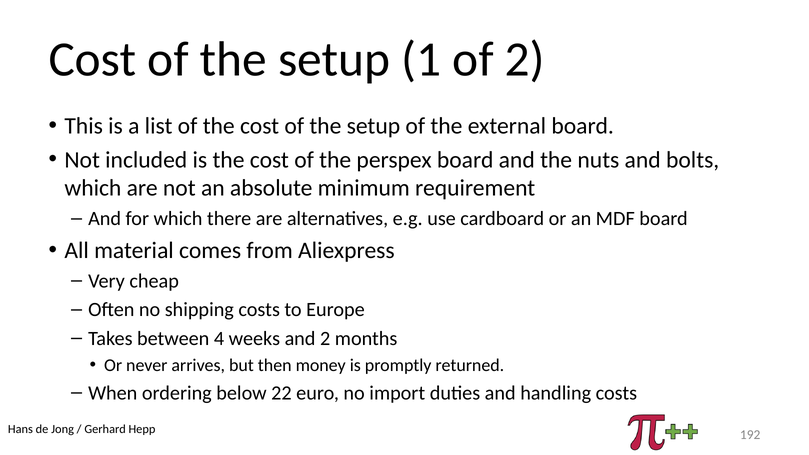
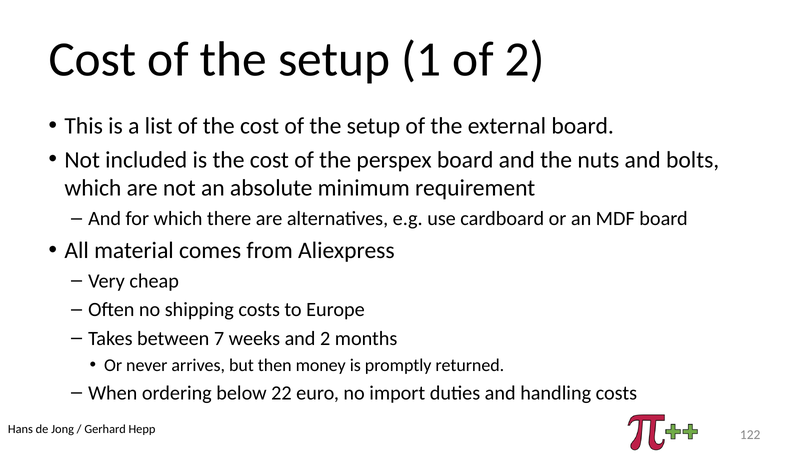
4: 4 -> 7
192: 192 -> 122
